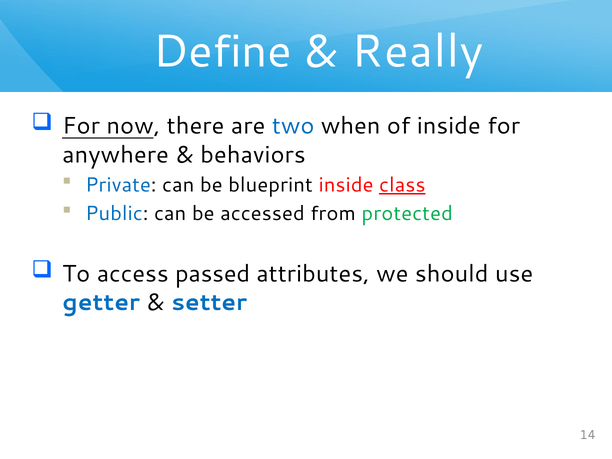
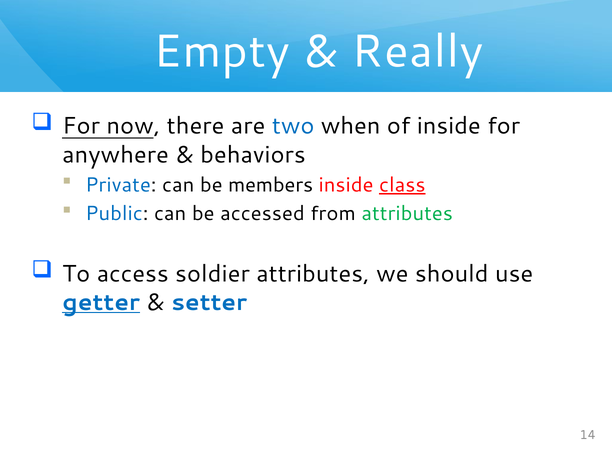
Define: Define -> Empty
blueprint: blueprint -> members
from protected: protected -> attributes
passed: passed -> soldier
getter underline: none -> present
